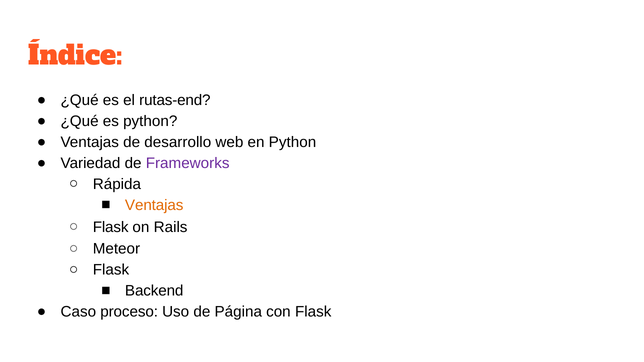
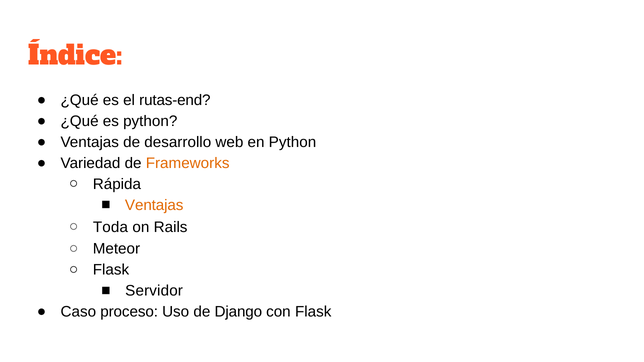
Frameworks colour: purple -> orange
Flask at (111, 227): Flask -> Toda
Backend: Backend -> Servidor
Página: Página -> Django
